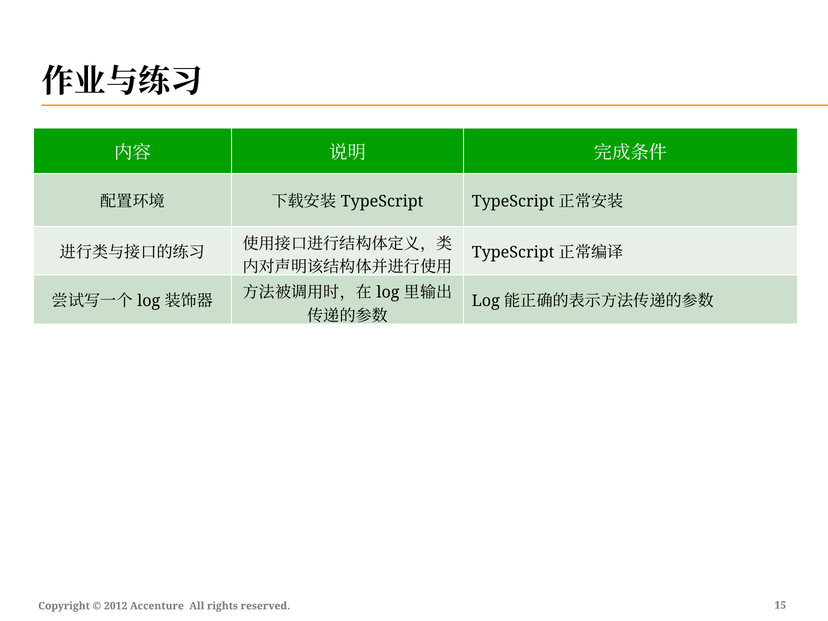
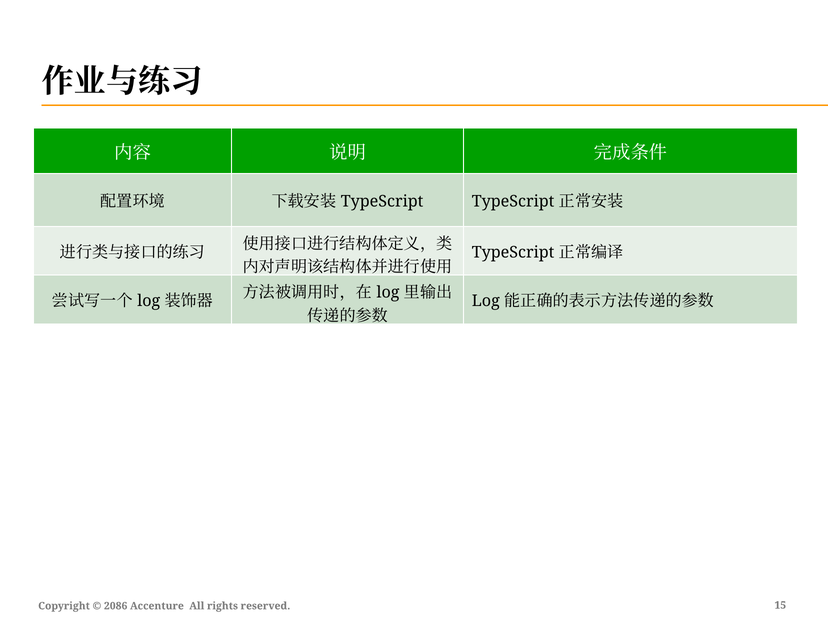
2012: 2012 -> 2086
